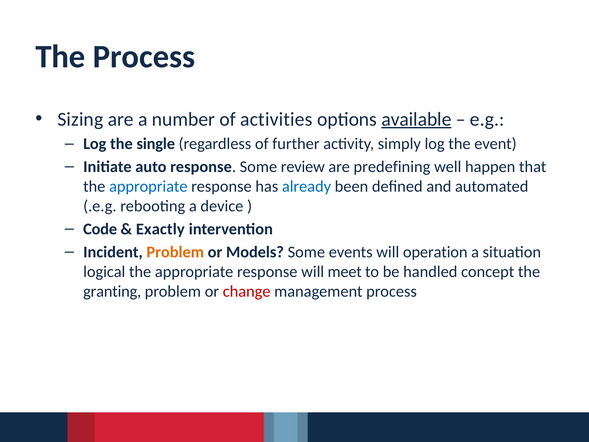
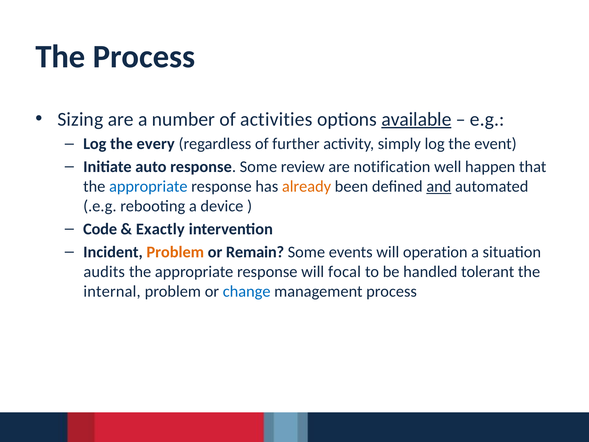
single: single -> every
predefining: predefining -> notification
already colour: blue -> orange
and underline: none -> present
Models: Models -> Remain
logical: logical -> audits
meet: meet -> focal
concept: concept -> tolerant
granting: granting -> internal
change colour: red -> blue
